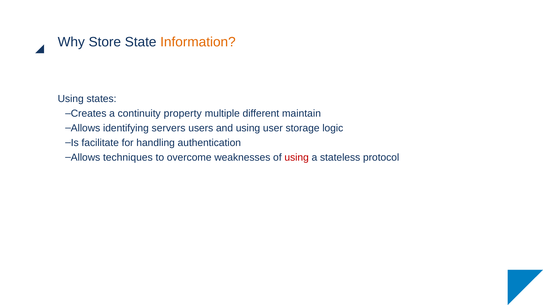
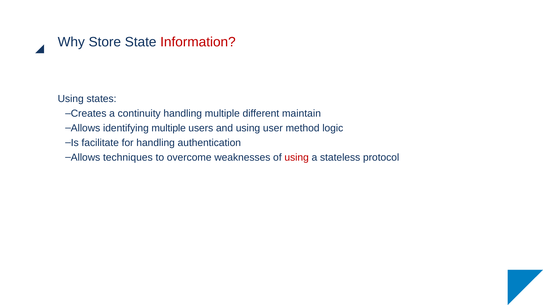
Information colour: orange -> red
continuity property: property -> handling
identifying servers: servers -> multiple
storage: storage -> method
